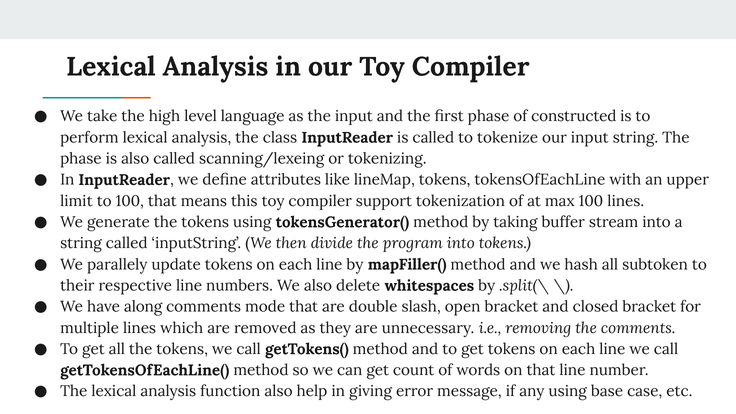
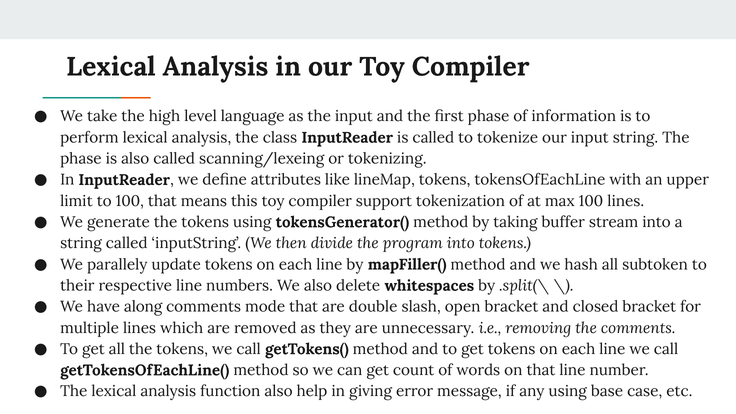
constructed: constructed -> information
